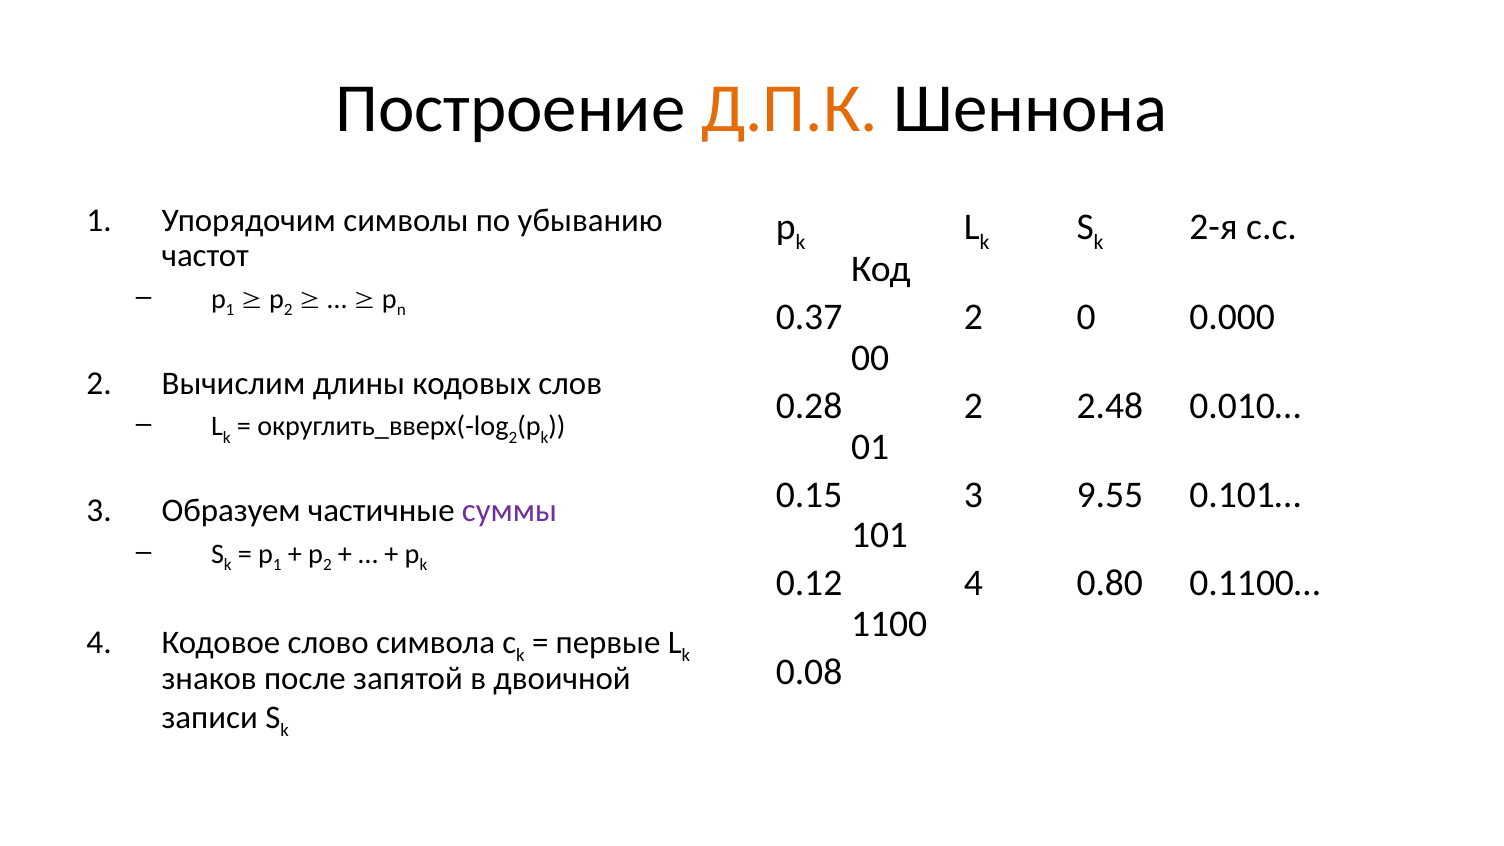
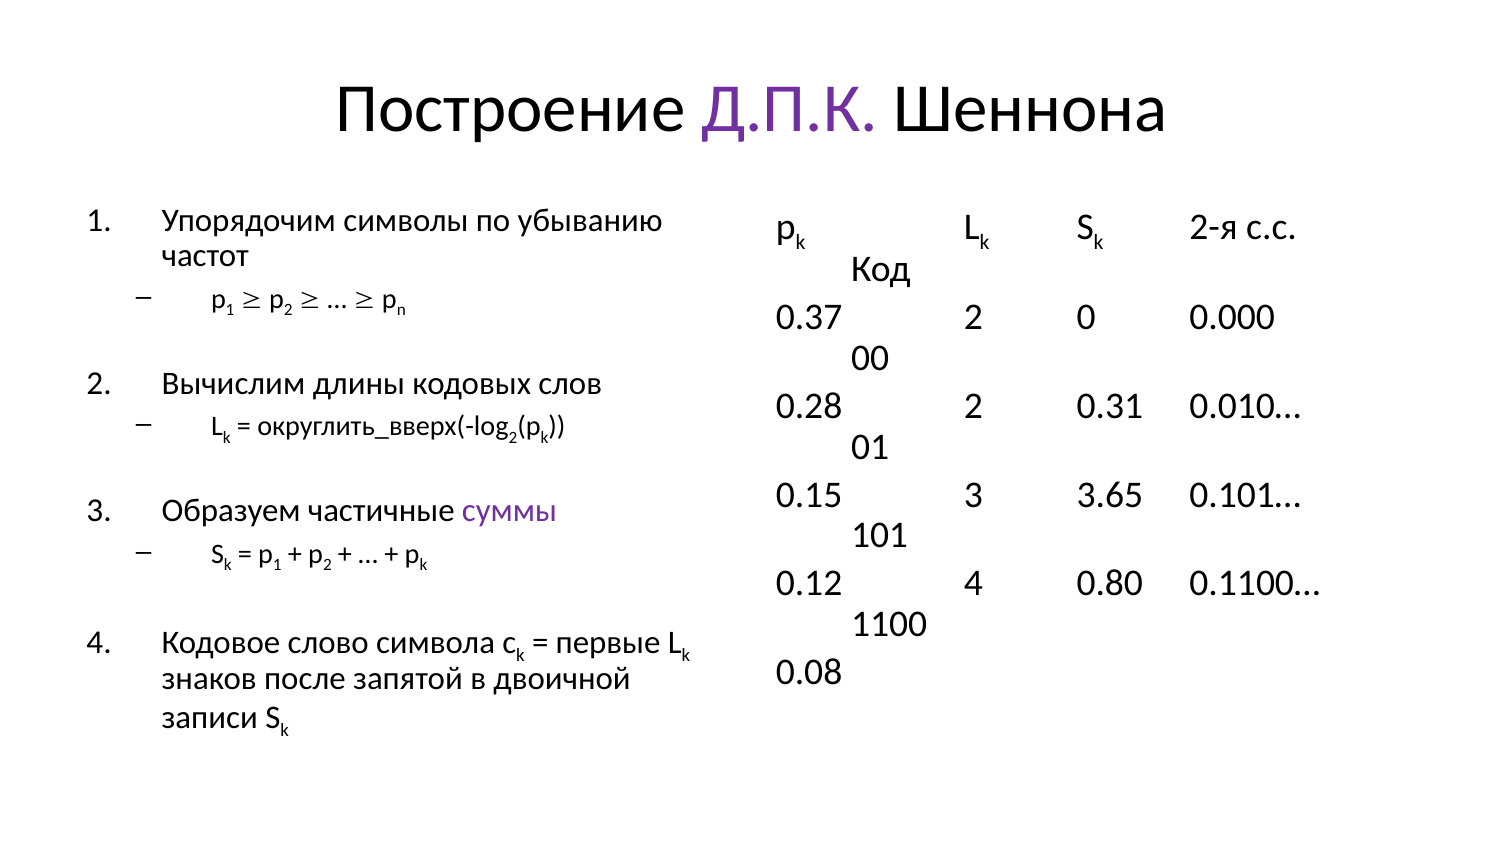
Д.П.К colour: orange -> purple
2.48: 2.48 -> 0.31
9.55: 9.55 -> 3.65
